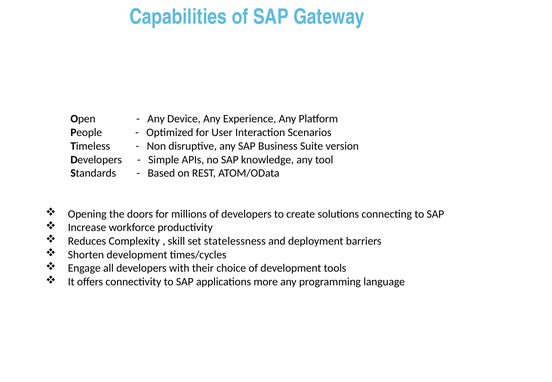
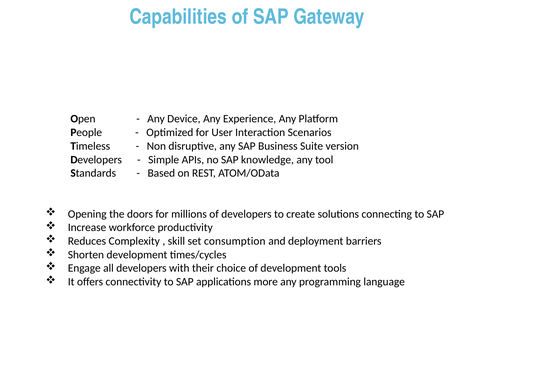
statelessness: statelessness -> consumption
